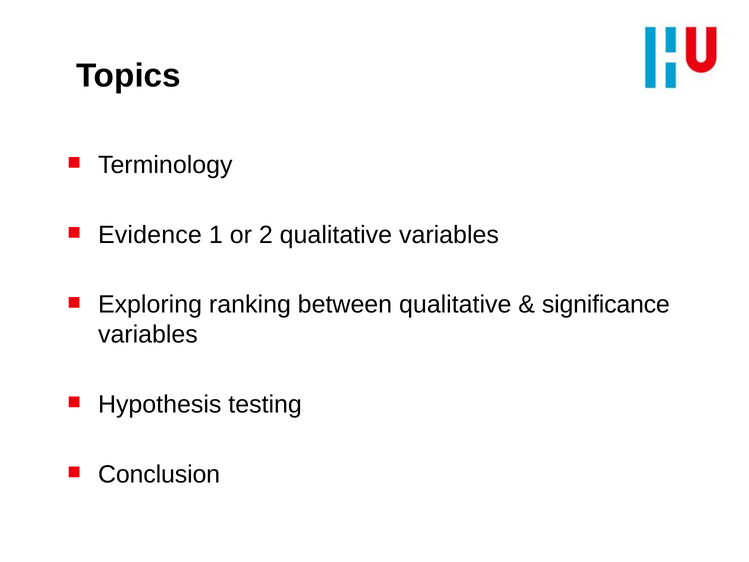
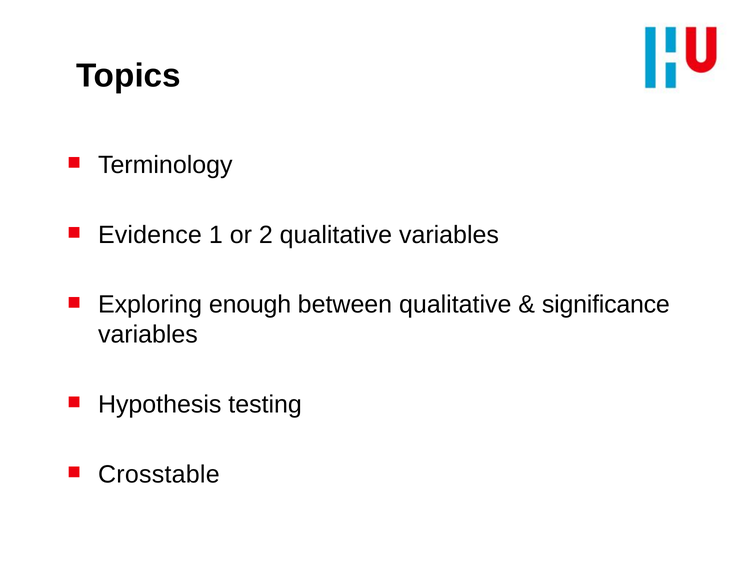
ranking: ranking -> enough
Conclusion: Conclusion -> Crosstable
